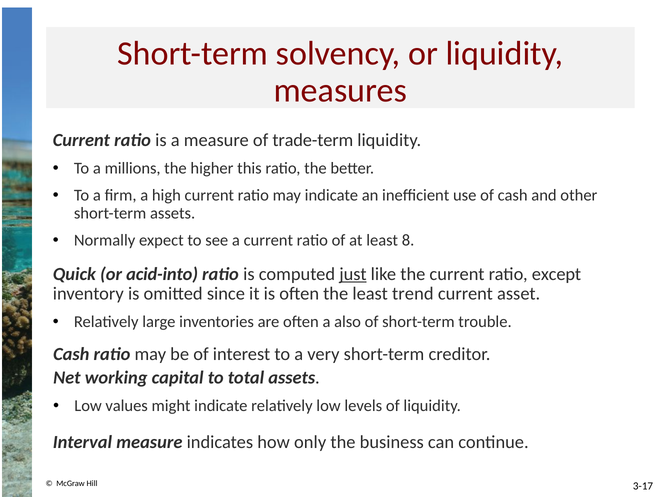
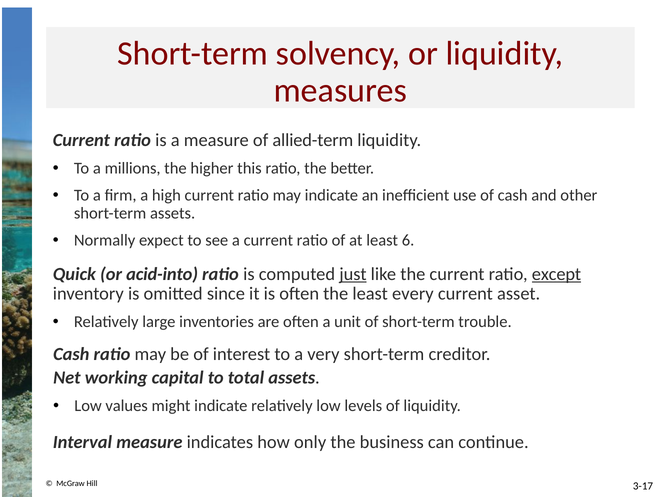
trade-term: trade-term -> allied-term
8: 8 -> 6
except underline: none -> present
trend: trend -> every
also: also -> unit
